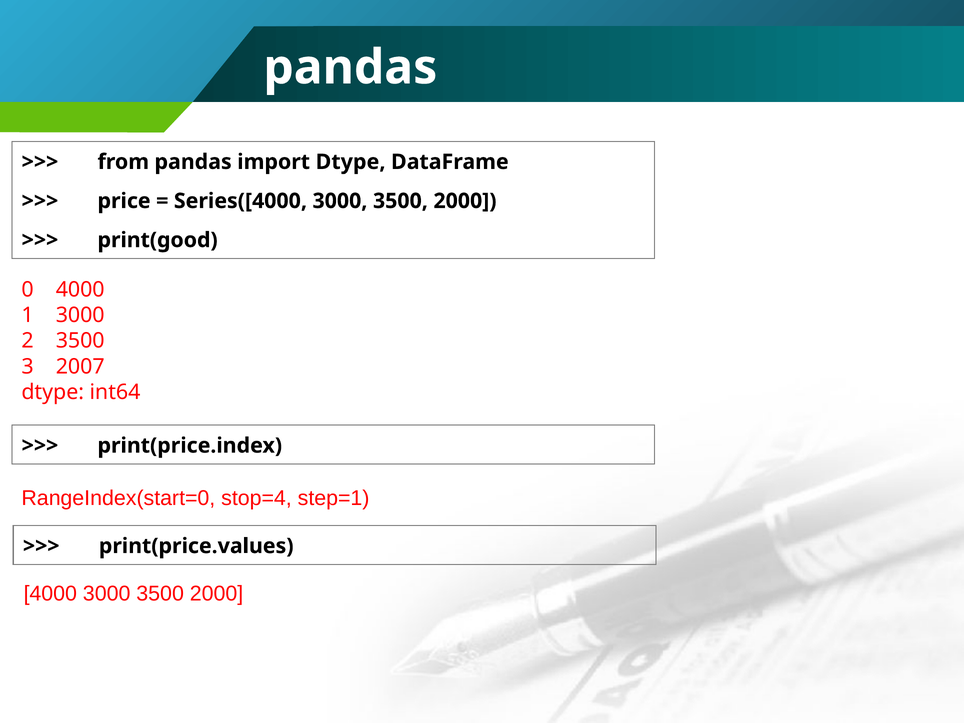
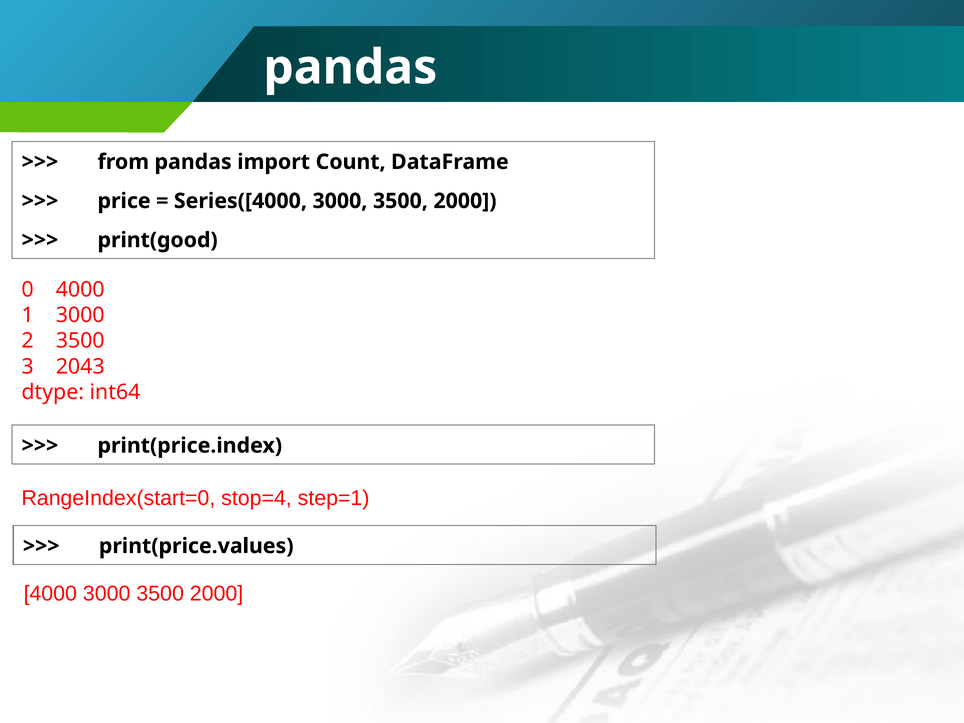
import Dtype: Dtype -> Count
2007: 2007 -> 2043
